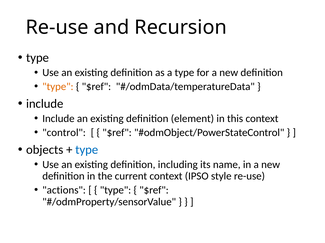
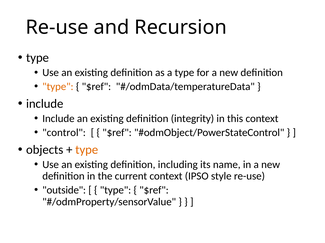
element: element -> integrity
type at (87, 150) colour: blue -> orange
actions: actions -> outside
